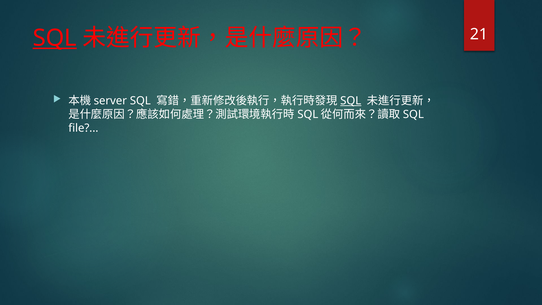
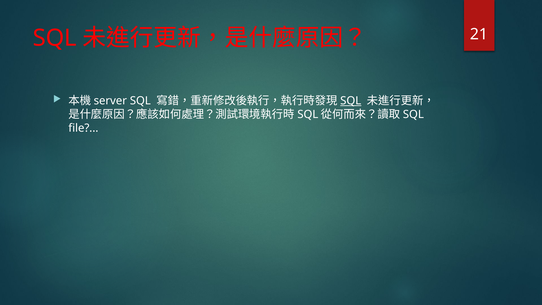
SQL at (55, 38) underline: present -> none
